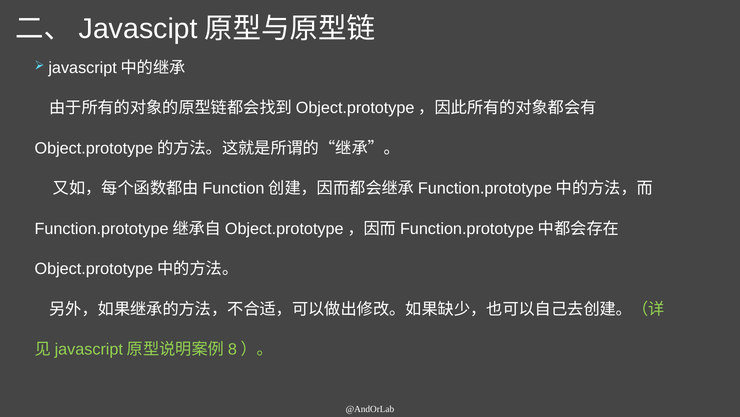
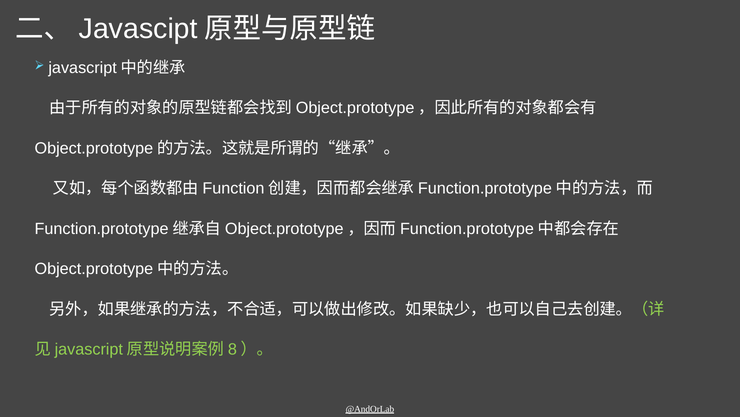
@AndOrLab underline: none -> present
